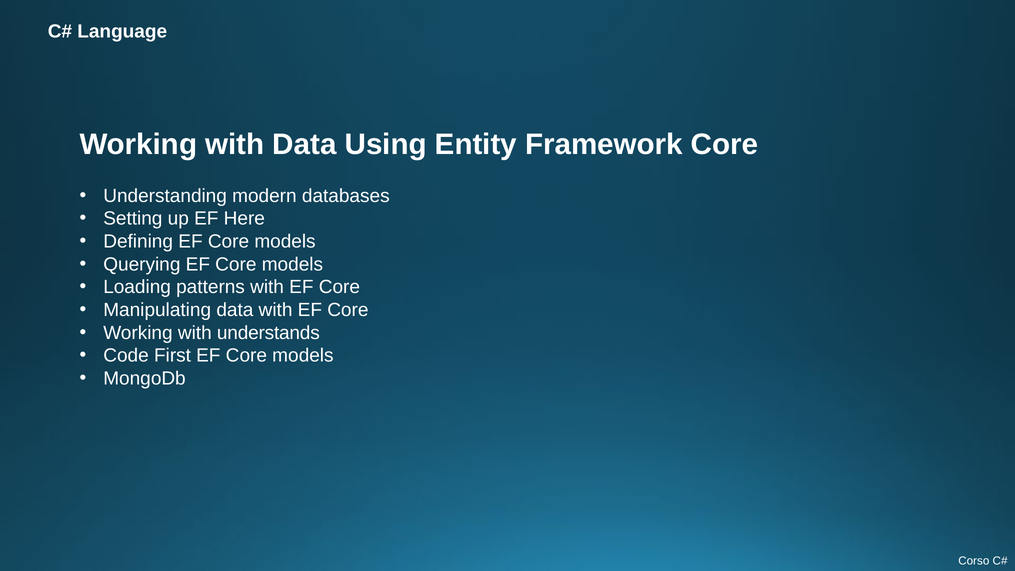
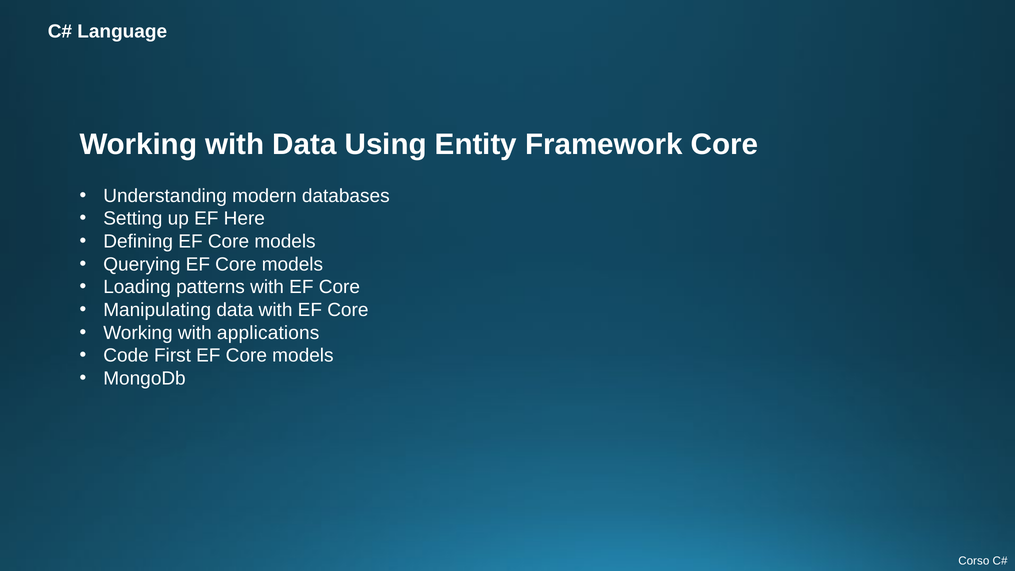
understands: understands -> applications
